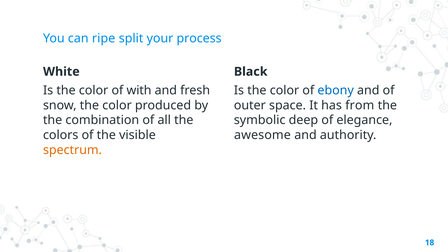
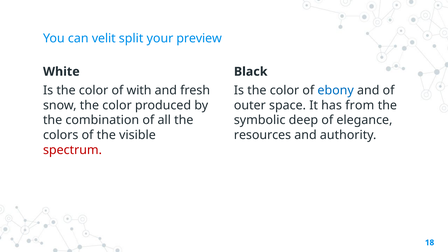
ripe: ripe -> velit
process: process -> preview
awesome: awesome -> resources
spectrum colour: orange -> red
